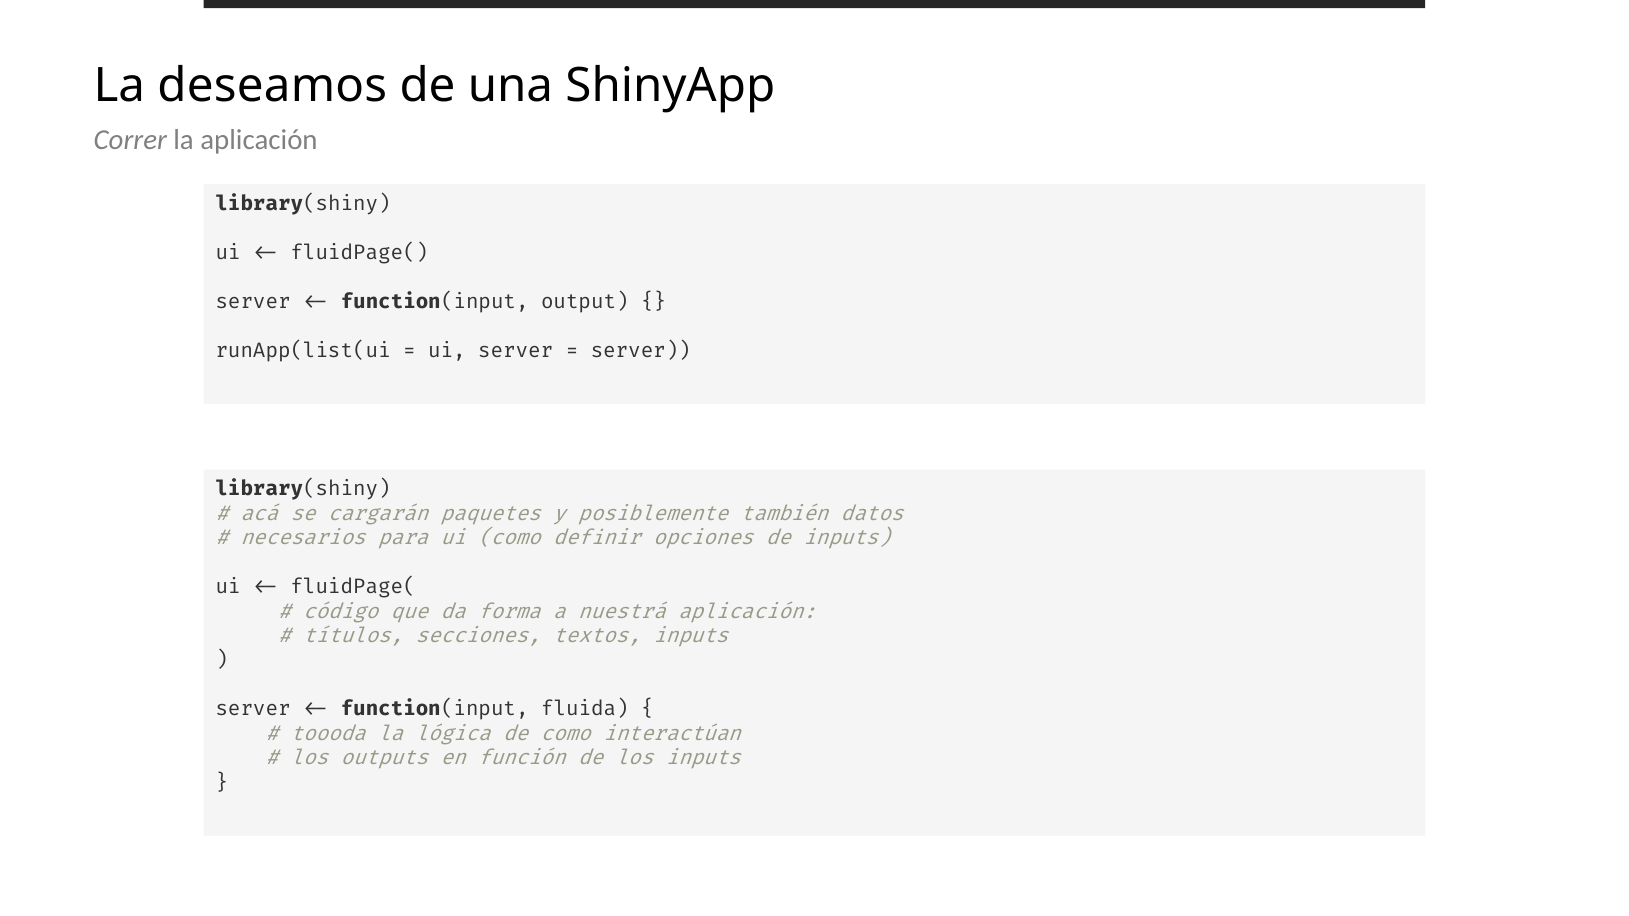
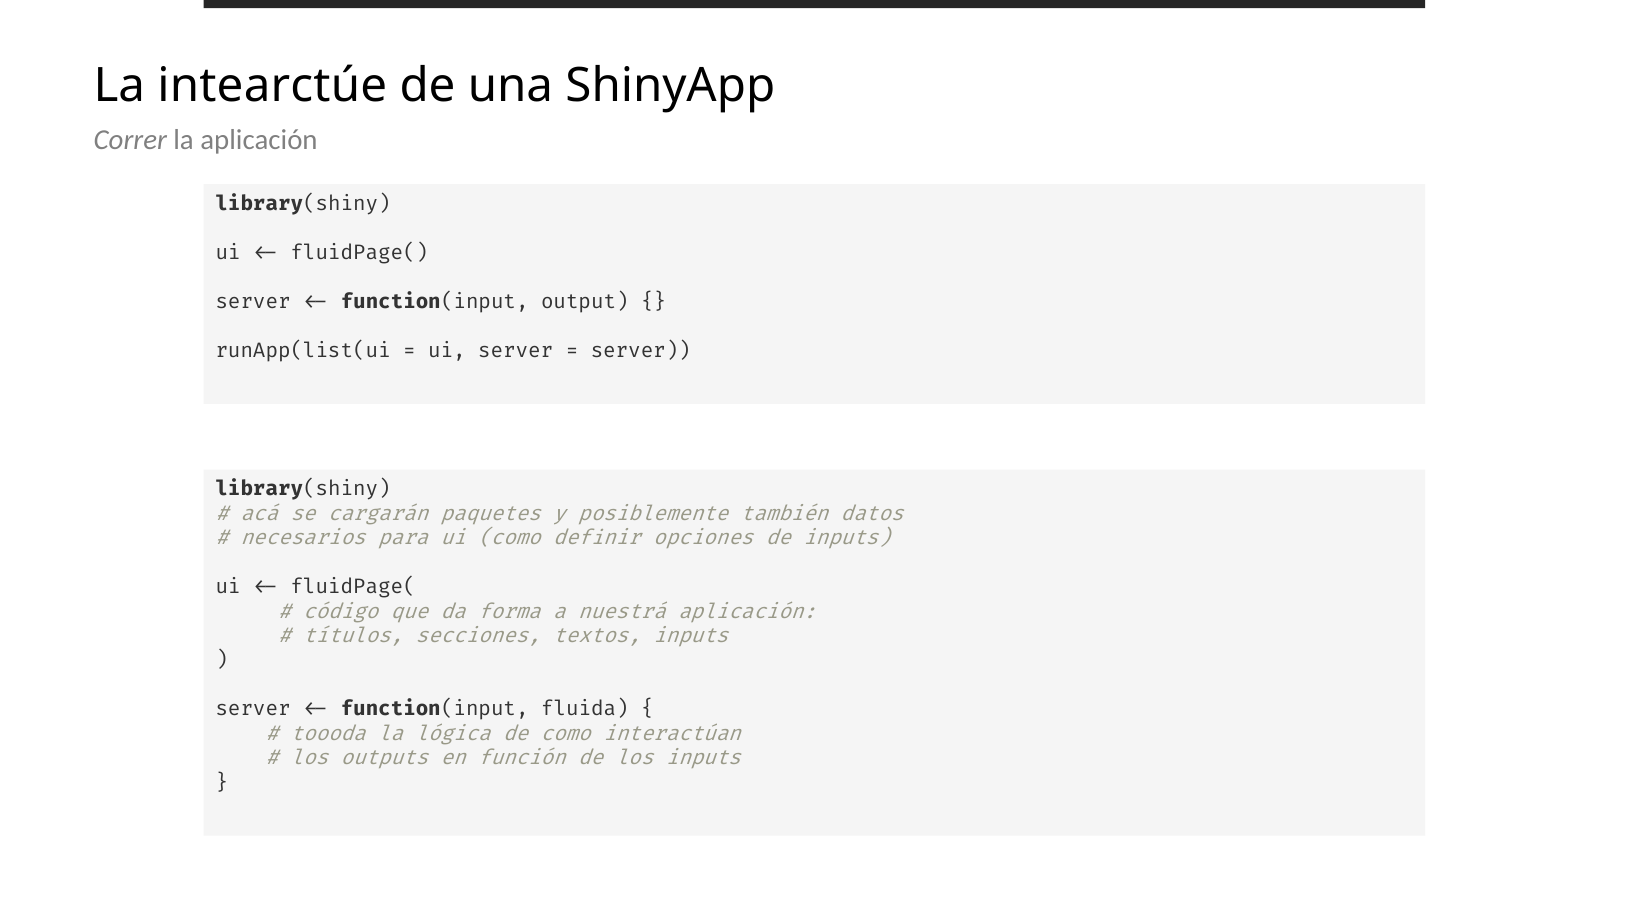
deseamos: deseamos -> intearctúe
